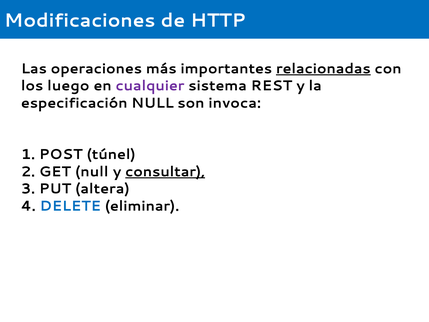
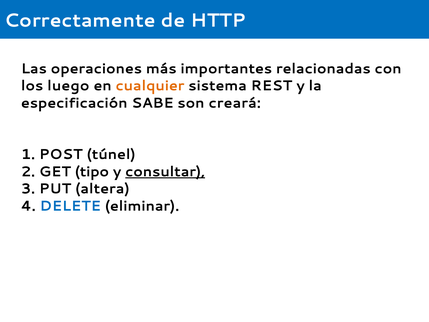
Modificaciones: Modificaciones -> Correctamente
relacionadas underline: present -> none
cualquier colour: purple -> orange
especificación NULL: NULL -> SABE
invoca: invoca -> creará
GET null: null -> tipo
